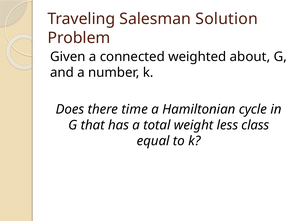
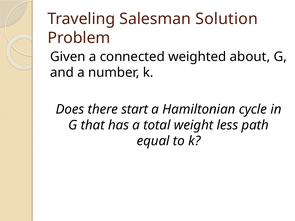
time: time -> start
class: class -> path
